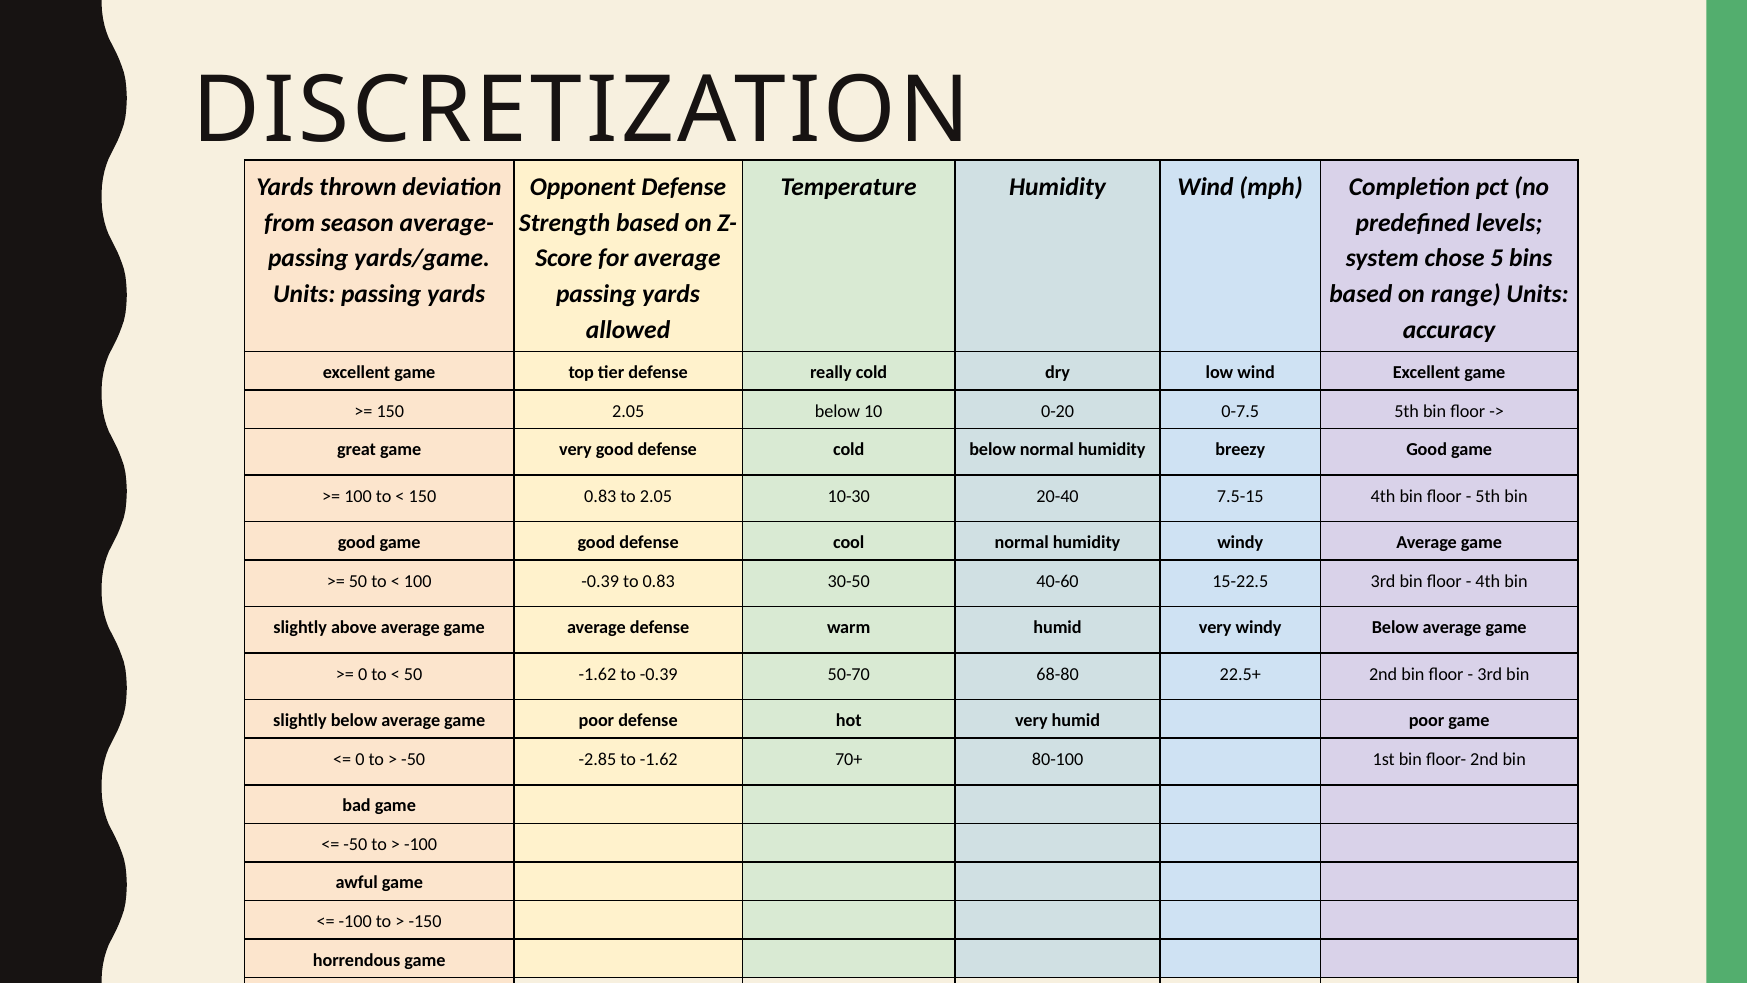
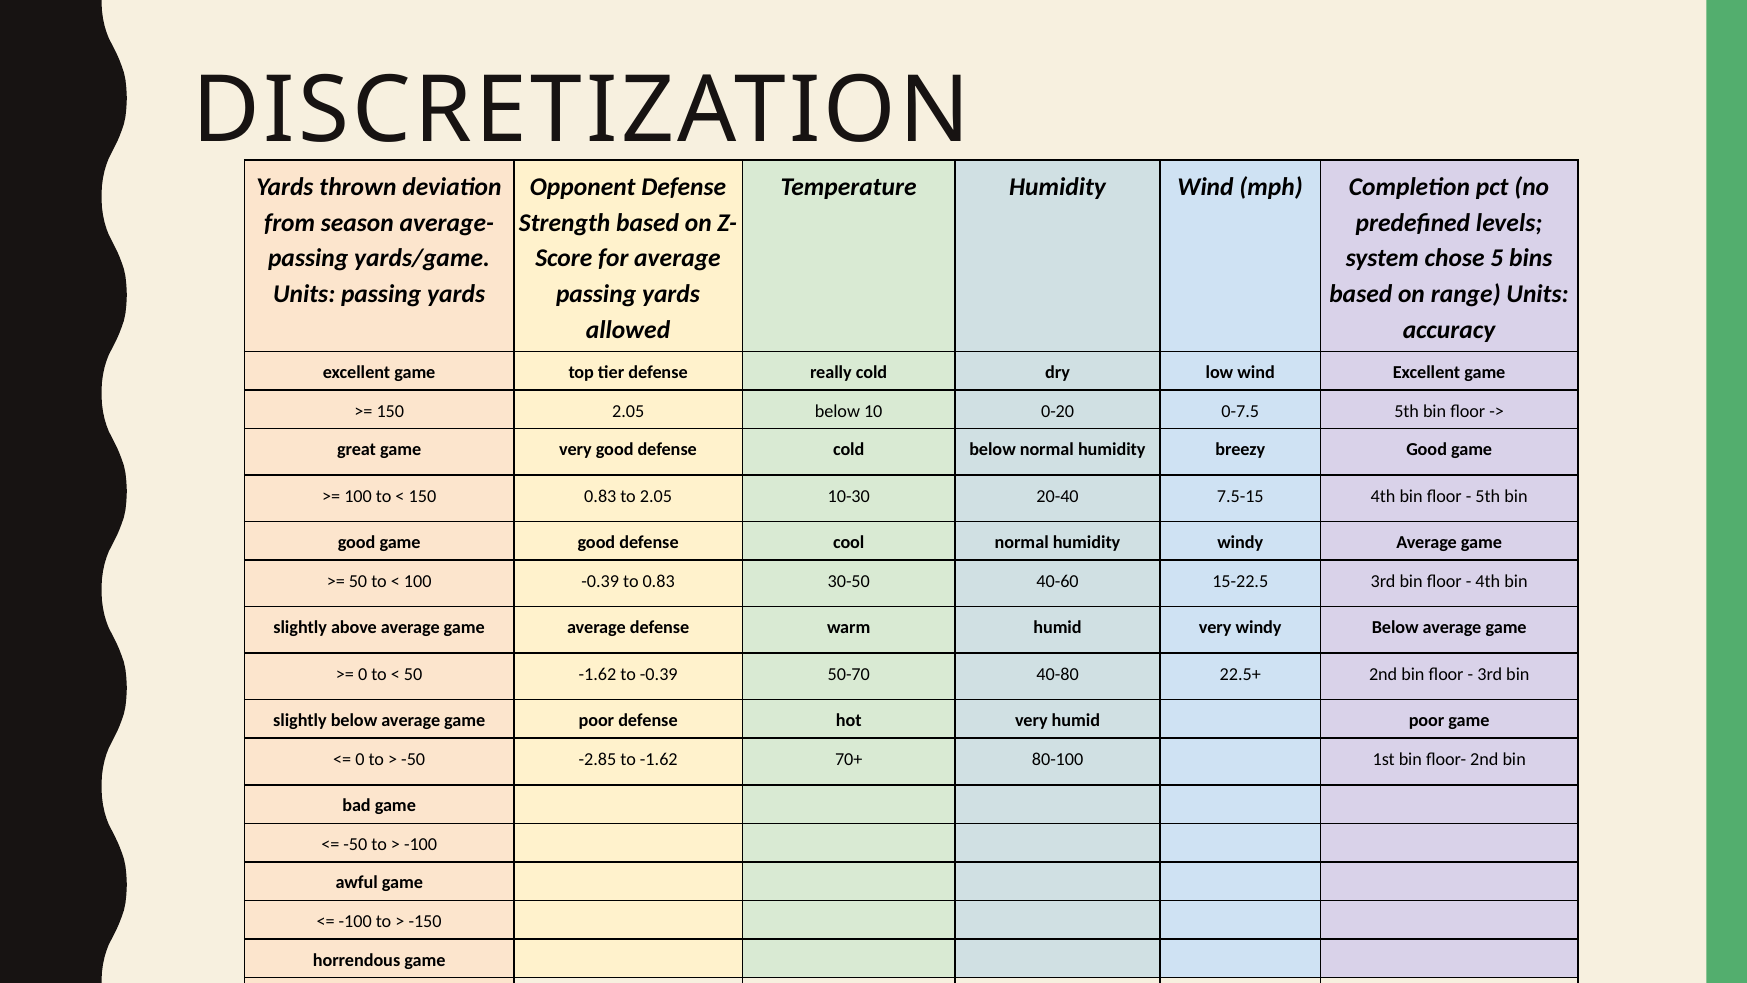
68-80: 68-80 -> 40-80
